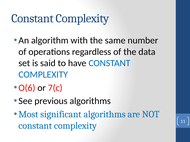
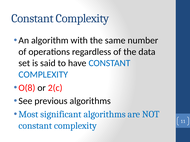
O(6: O(6 -> O(8
7(c: 7(c -> 2(c
